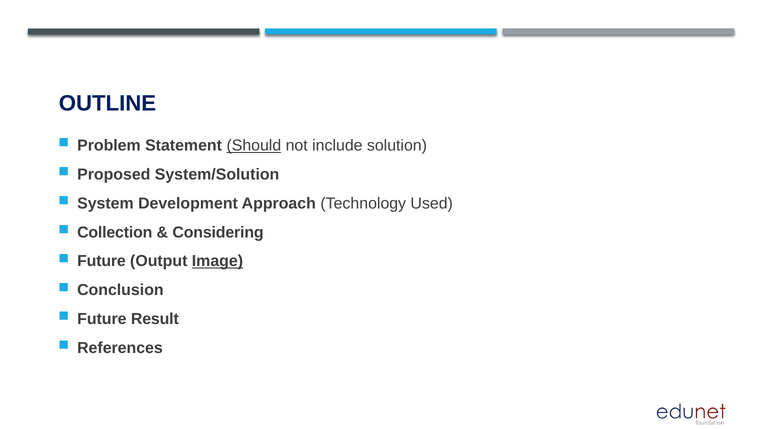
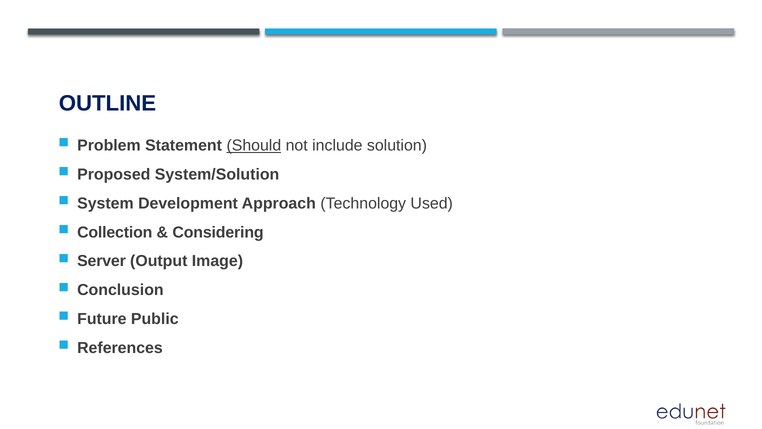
Future at (101, 261): Future -> Server
Image underline: present -> none
Result: Result -> Public
